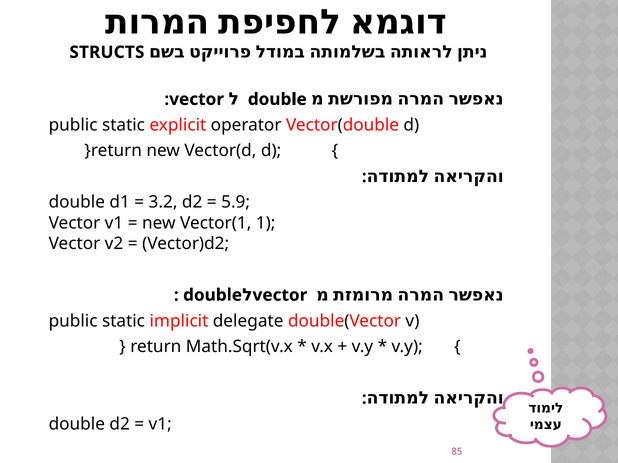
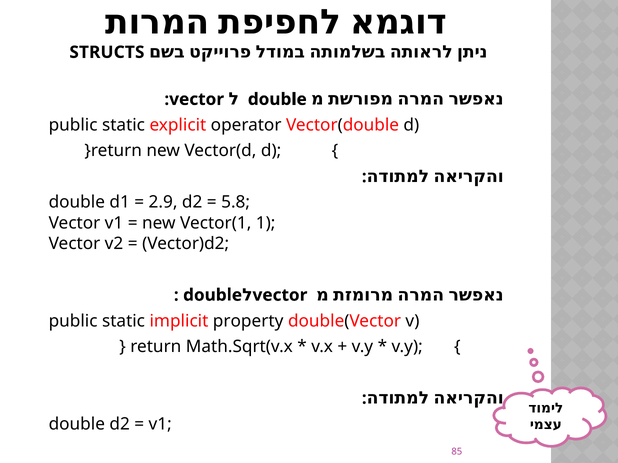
3.2: 3.2 -> 2.9
5.9: 5.9 -> 5.8
delegate: delegate -> property
